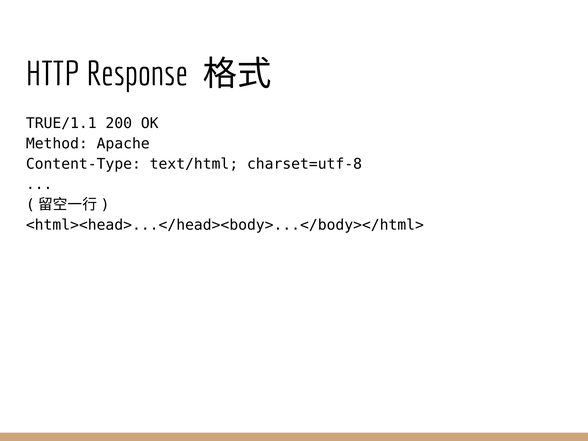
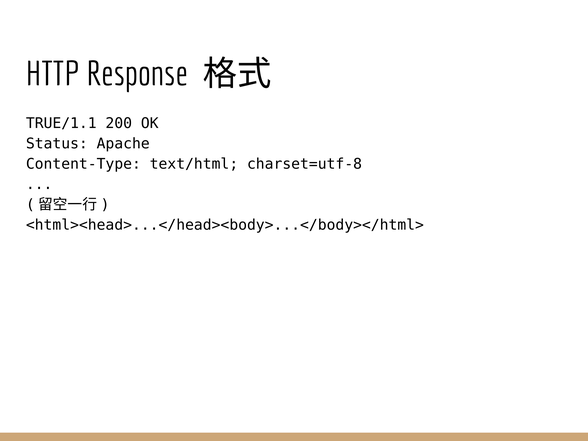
Method: Method -> Status
